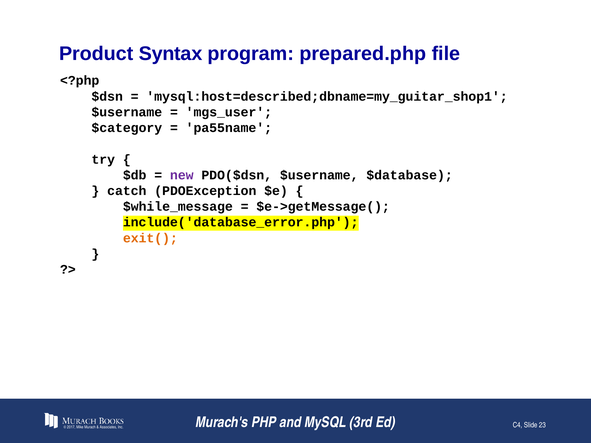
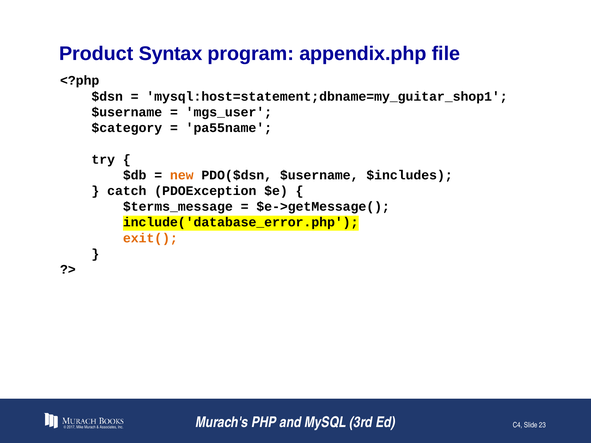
prepared.php: prepared.php -> appendix.php
mysql:host=described;dbname=my_guitar_shop1: mysql:host=described;dbname=my_guitar_shop1 -> mysql:host=statement;dbname=my_guitar_shop1
new colour: purple -> orange
$database: $database -> $includes
$while_message: $while_message -> $terms_message
